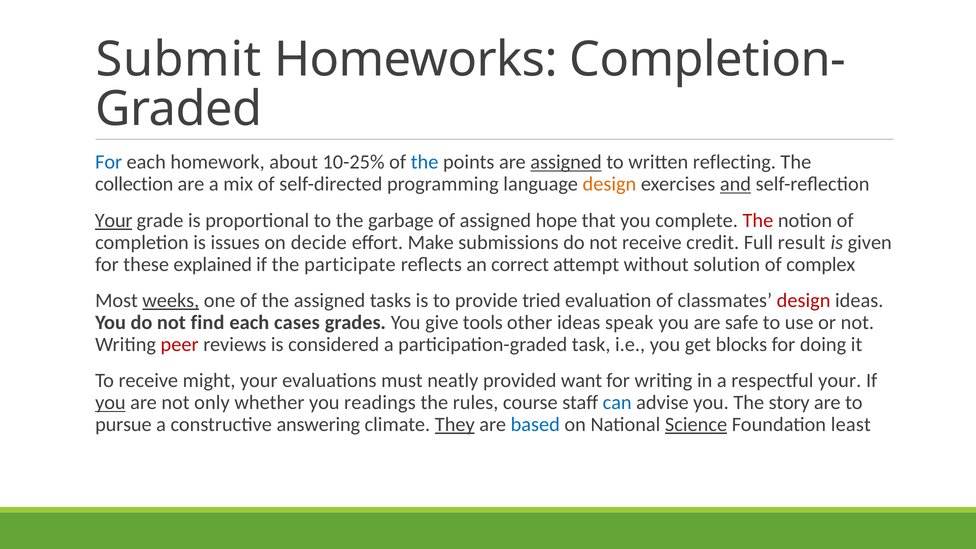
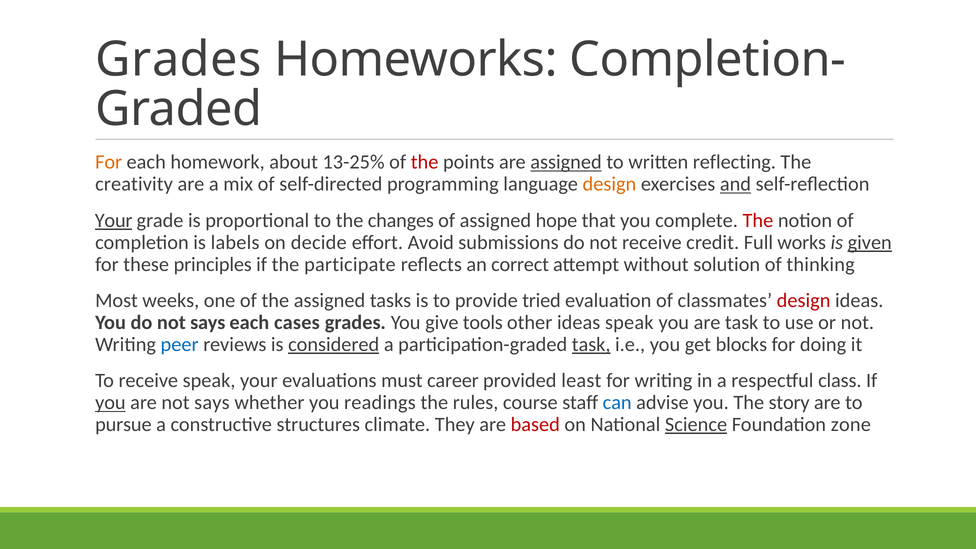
Submit at (179, 60): Submit -> Grades
For at (109, 162) colour: blue -> orange
10-25%: 10-25% -> 13-25%
the at (425, 162) colour: blue -> red
collection: collection -> creativity
garbage: garbage -> changes
issues: issues -> labels
Make: Make -> Avoid
result: result -> works
given underline: none -> present
explained: explained -> principles
complex: complex -> thinking
weeks underline: present -> none
do not find: find -> says
are safe: safe -> task
peer colour: red -> blue
considered underline: none -> present
task at (591, 344) underline: none -> present
receive might: might -> speak
neatly: neatly -> career
want: want -> least
respectful your: your -> class
are not only: only -> says
answering: answering -> structures
They underline: present -> none
based colour: blue -> red
least: least -> zone
